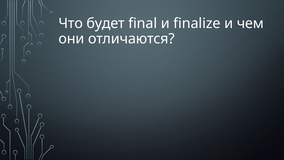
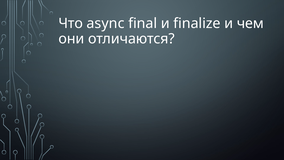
будет: будет -> async
